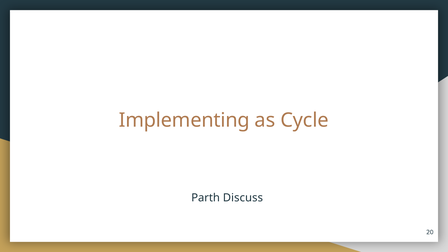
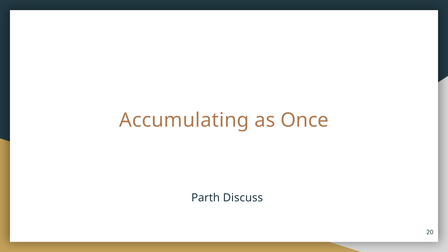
Implementing: Implementing -> Accumulating
Cycle: Cycle -> Once
